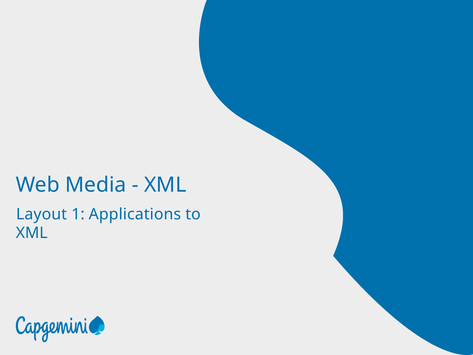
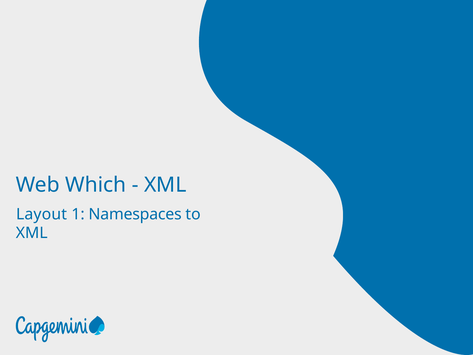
Media: Media -> Which
Applications: Applications -> Namespaces
